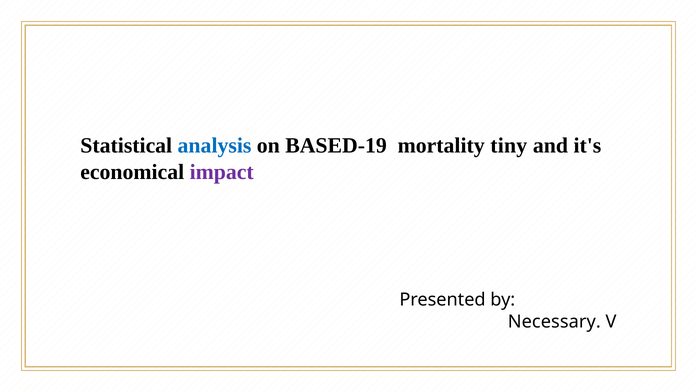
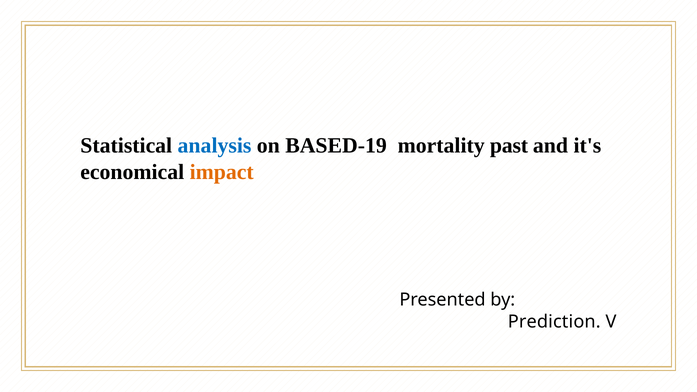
tiny: tiny -> past
impact colour: purple -> orange
Necessary: Necessary -> Prediction
